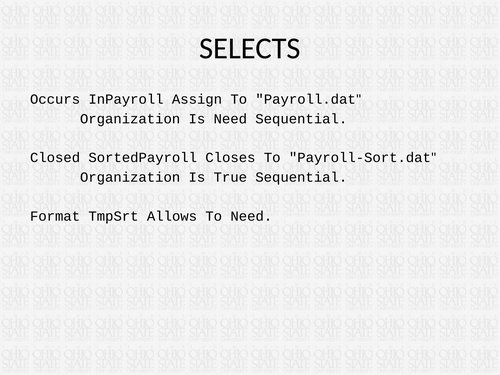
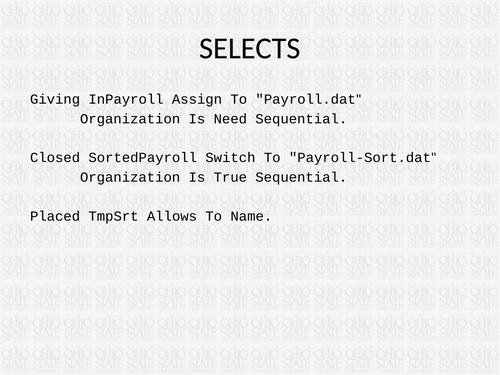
Occurs: Occurs -> Giving
Closes: Closes -> Switch
Format: Format -> Placed
To Need: Need -> Name
